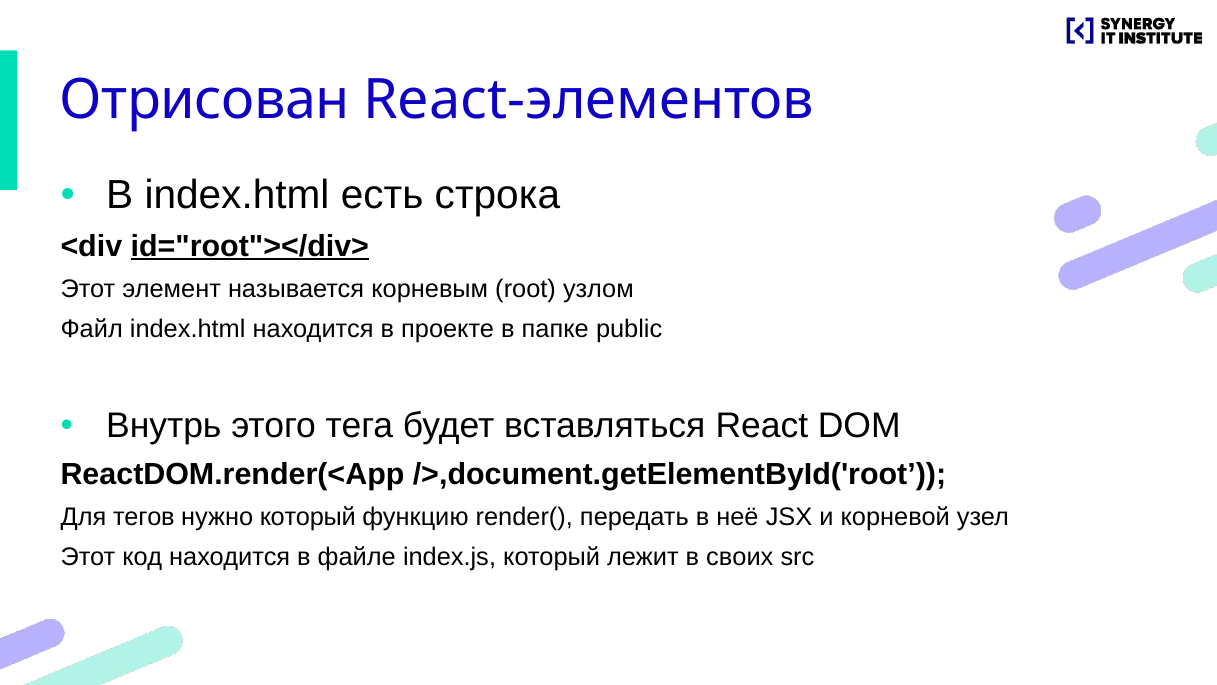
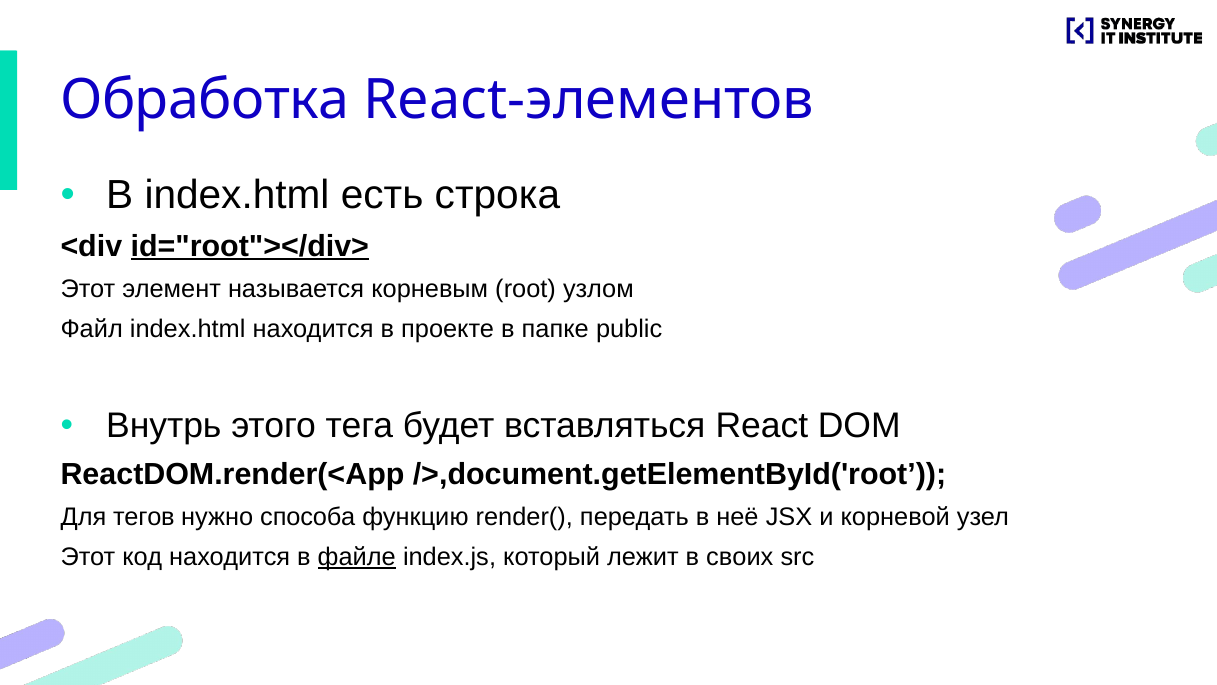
Отрисован: Отрисован -> Обработка
нужно который: который -> способа
файле underline: none -> present
